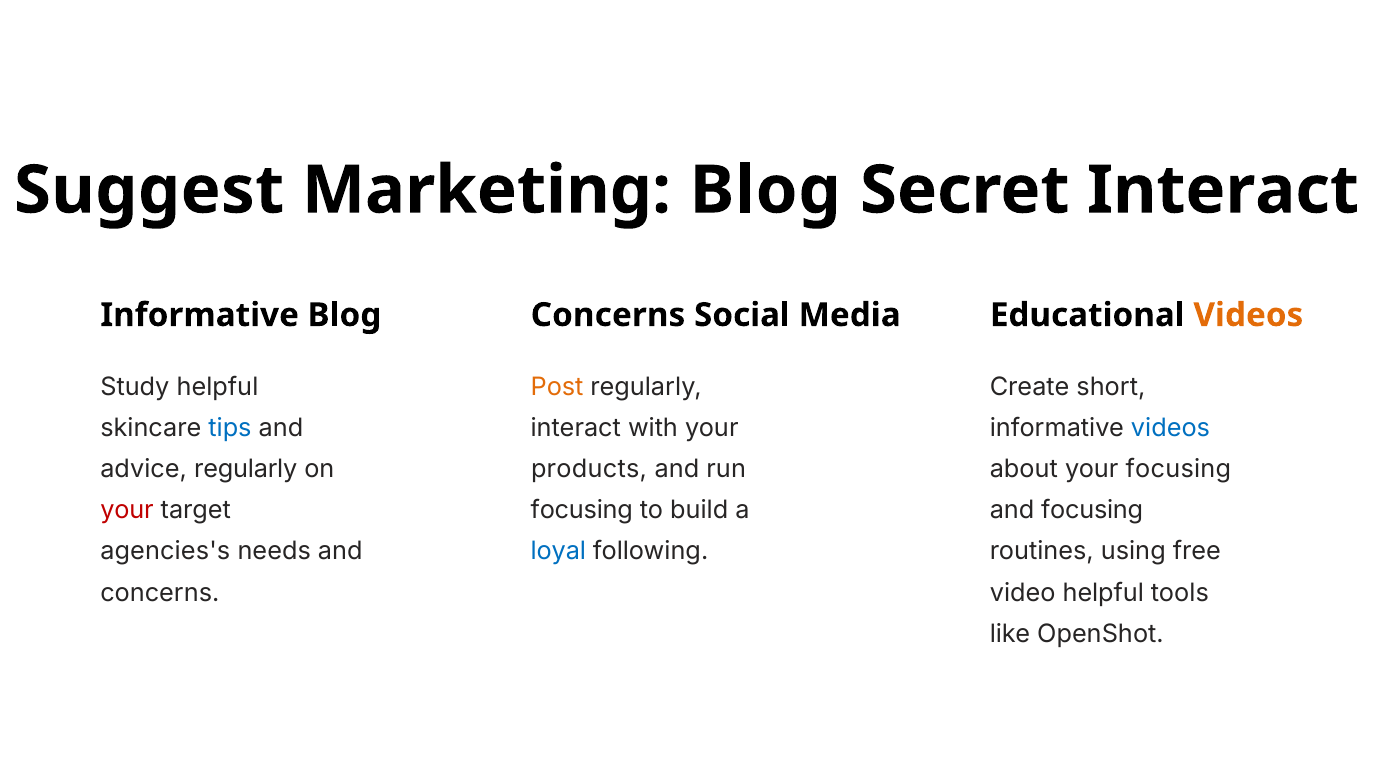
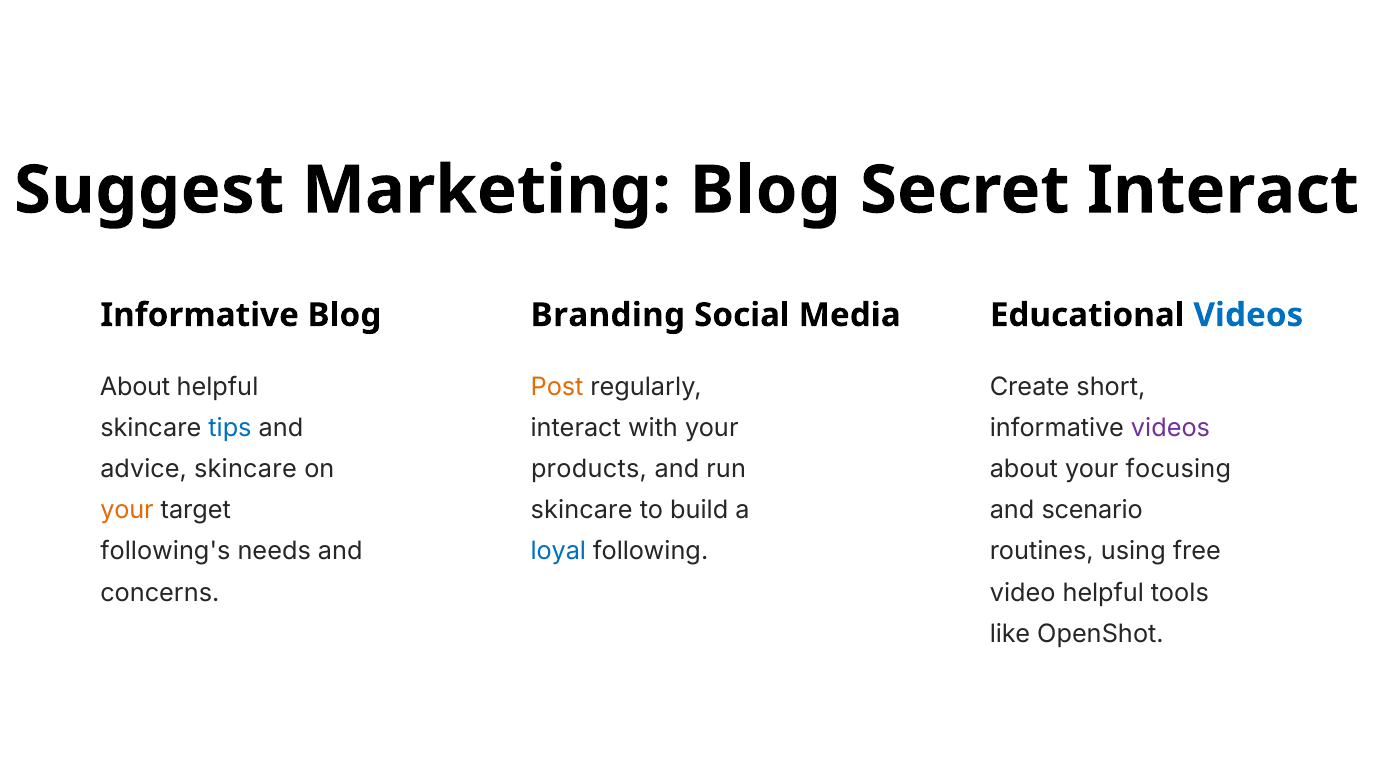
Concerns at (608, 315): Concerns -> Branding
Videos at (1248, 315) colour: orange -> blue
Study at (135, 387): Study -> About
videos at (1170, 428) colour: blue -> purple
advice regularly: regularly -> skincare
your at (127, 510) colour: red -> orange
focusing at (582, 510): focusing -> skincare
and focusing: focusing -> scenario
agencies's: agencies's -> following's
